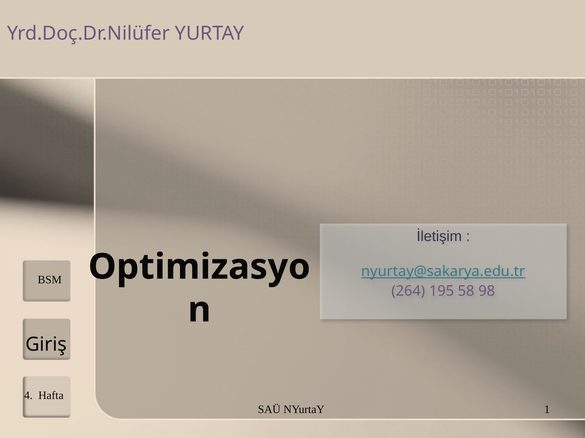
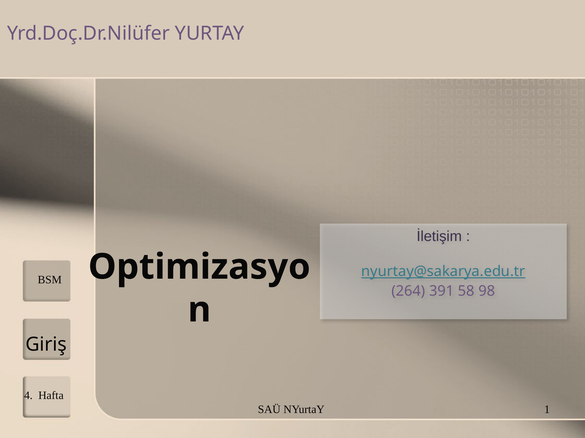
195: 195 -> 391
